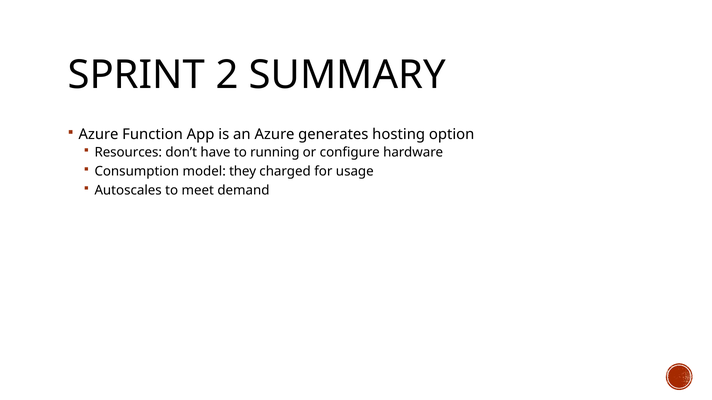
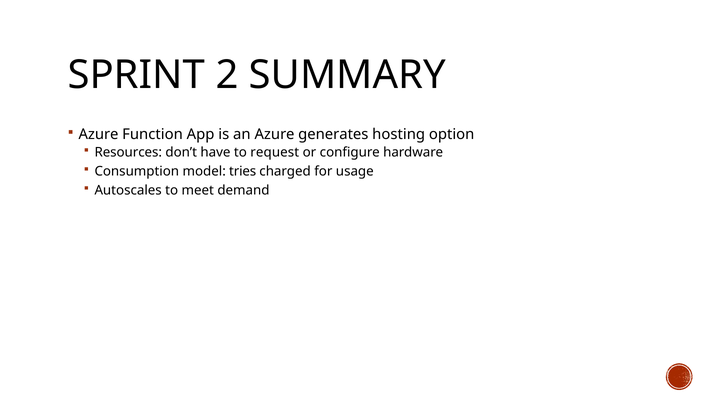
running: running -> request
they: they -> tries
